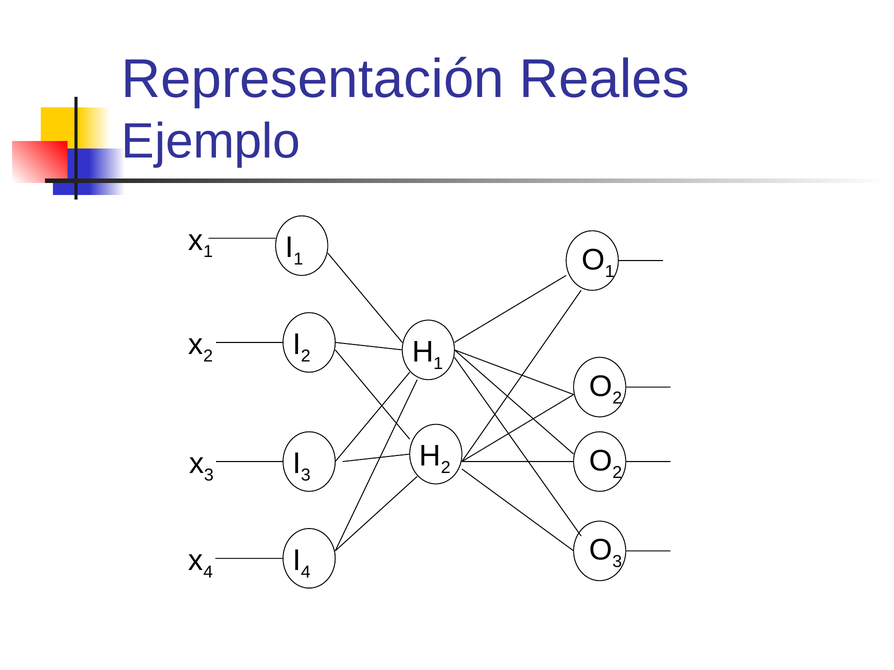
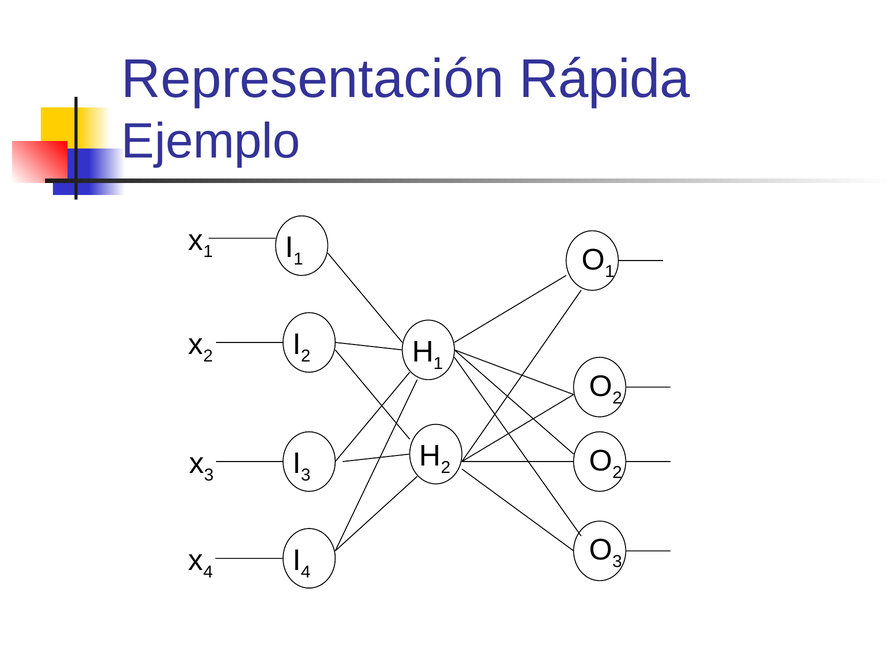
Reales: Reales -> Rápida
